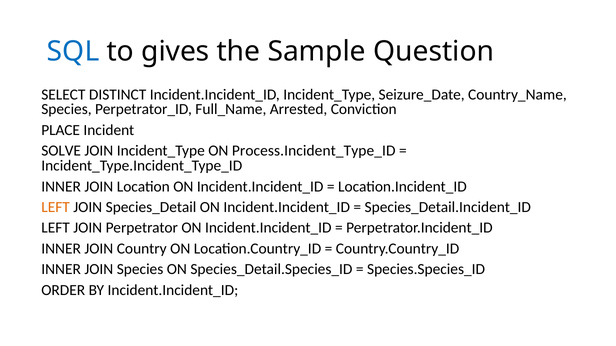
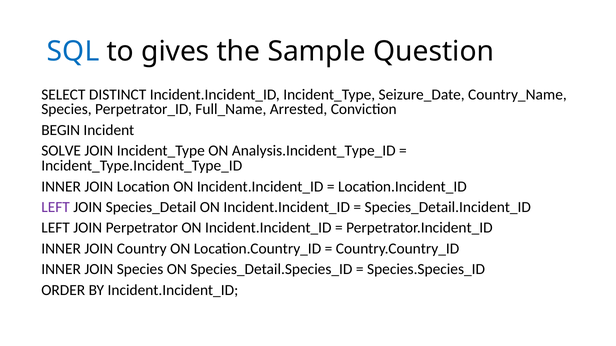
PLACE: PLACE -> BEGIN
Process.Incident_Type_ID: Process.Incident_Type_ID -> Analysis.Incident_Type_ID
LEFT at (56, 207) colour: orange -> purple
